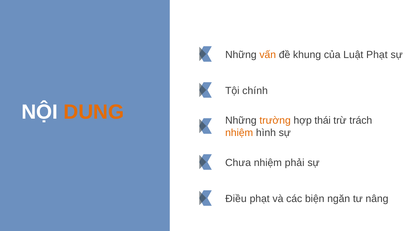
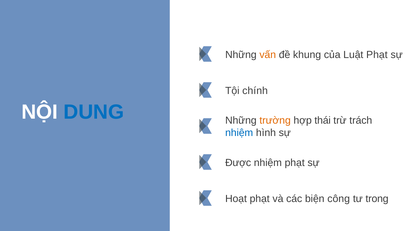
DUNG colour: orange -> blue
nhiệm at (239, 133) colour: orange -> blue
Chưa: Chưa -> Được
nhiệm phải: phải -> phạt
Điều: Điều -> Hoạt
ngăn: ngăn -> công
nâng: nâng -> trong
